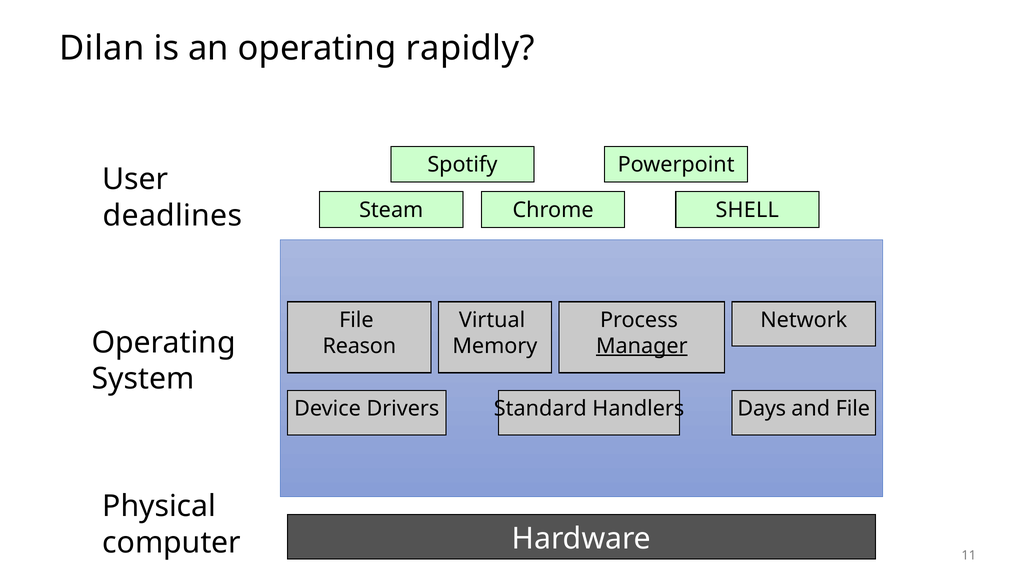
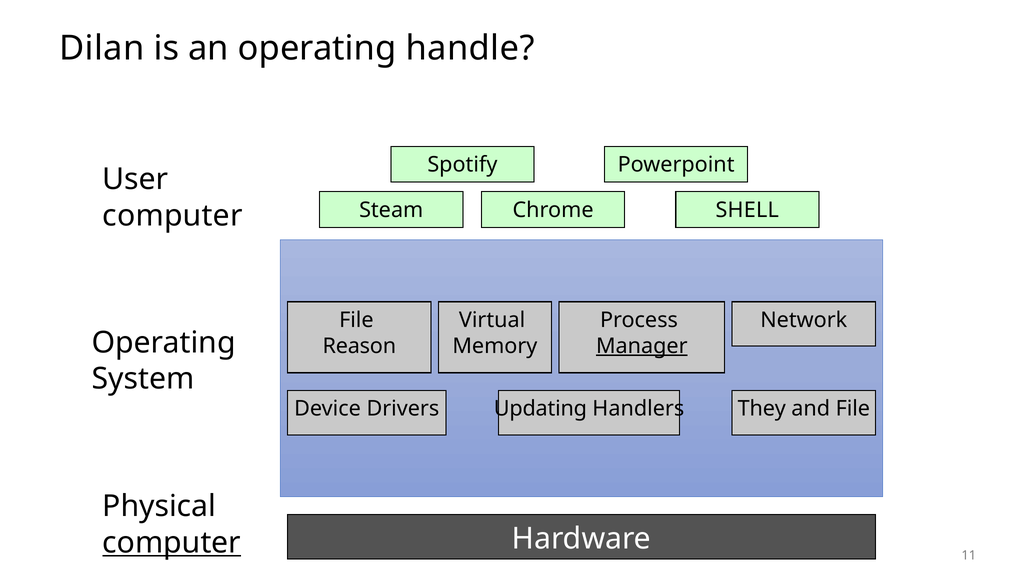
rapidly: rapidly -> handle
deadlines at (173, 216): deadlines -> computer
Standard: Standard -> Updating
Days: Days -> They
computer at (172, 543) underline: none -> present
